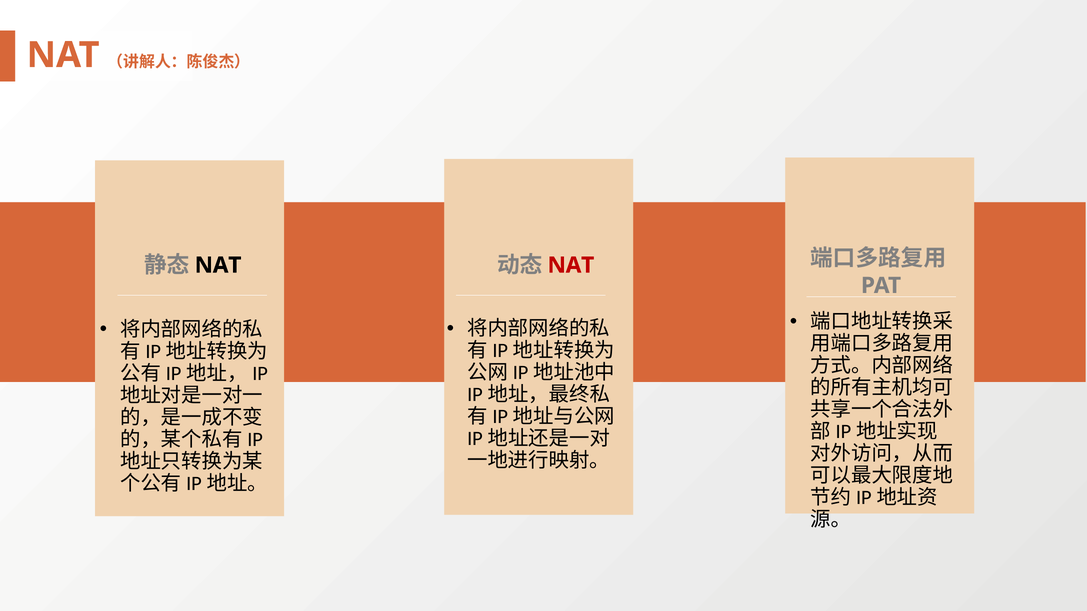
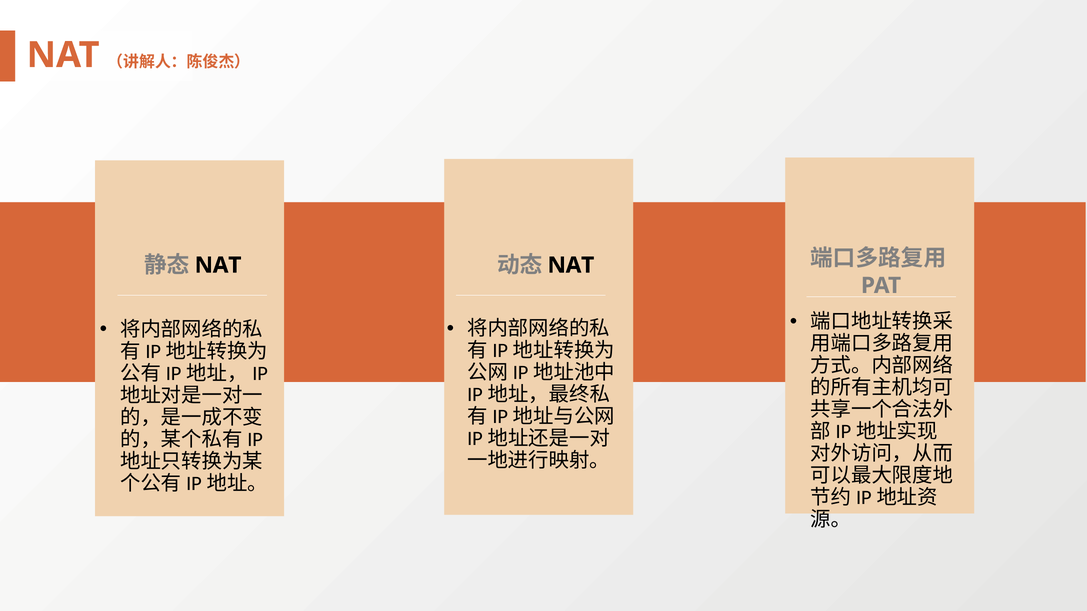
NAT at (571, 265) colour: red -> black
